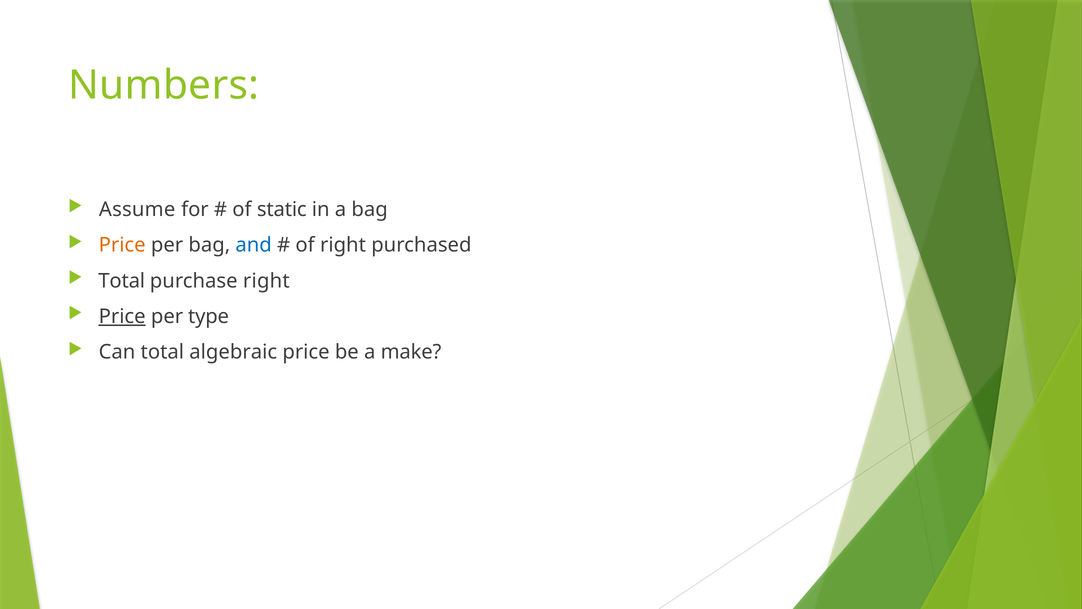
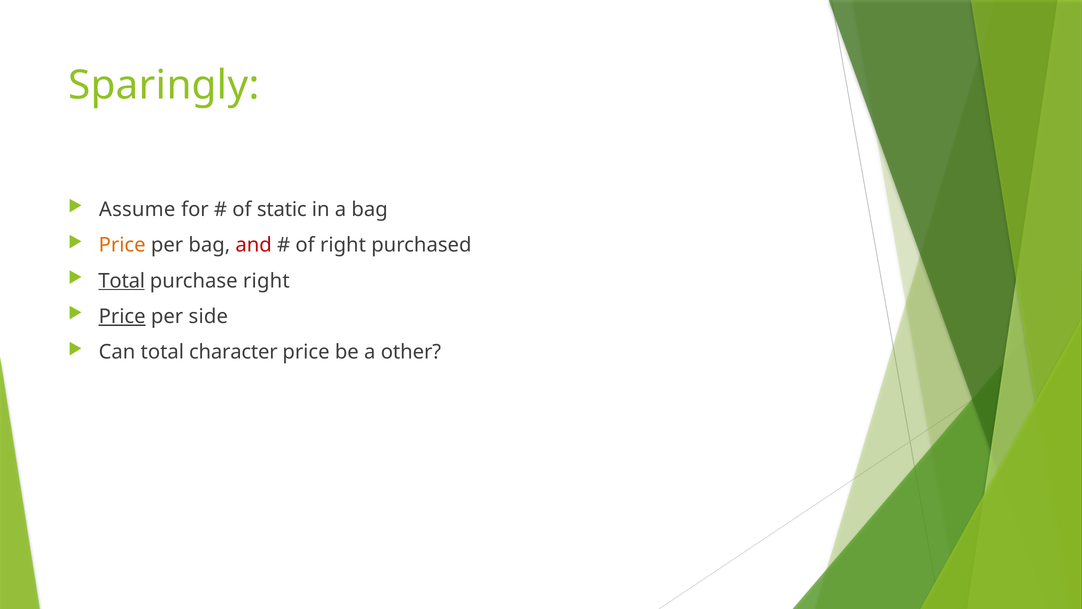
Numbers: Numbers -> Sparingly
and colour: blue -> red
Total at (122, 281) underline: none -> present
type: type -> side
algebraic: algebraic -> character
make: make -> other
